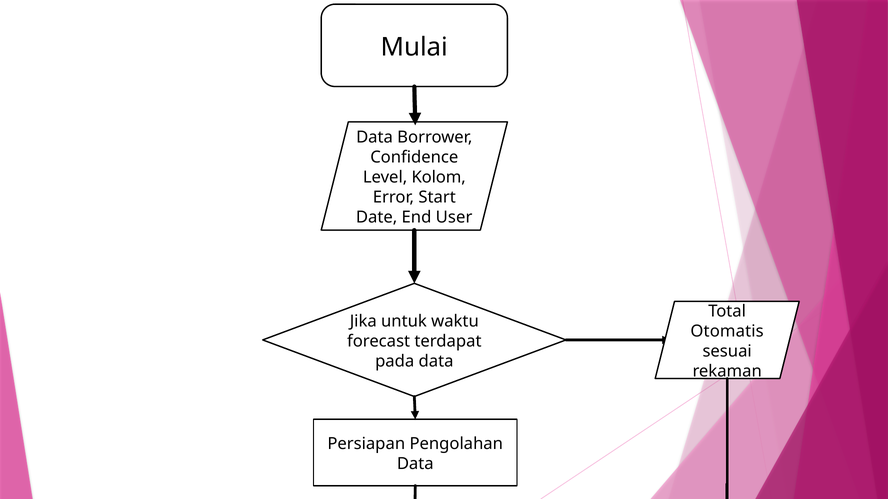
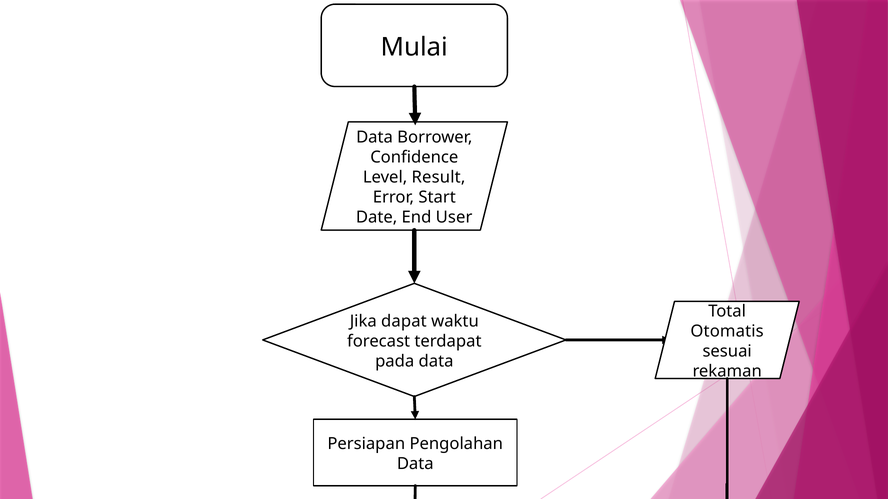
Kolom: Kolom -> Result
untuk: untuk -> dapat
